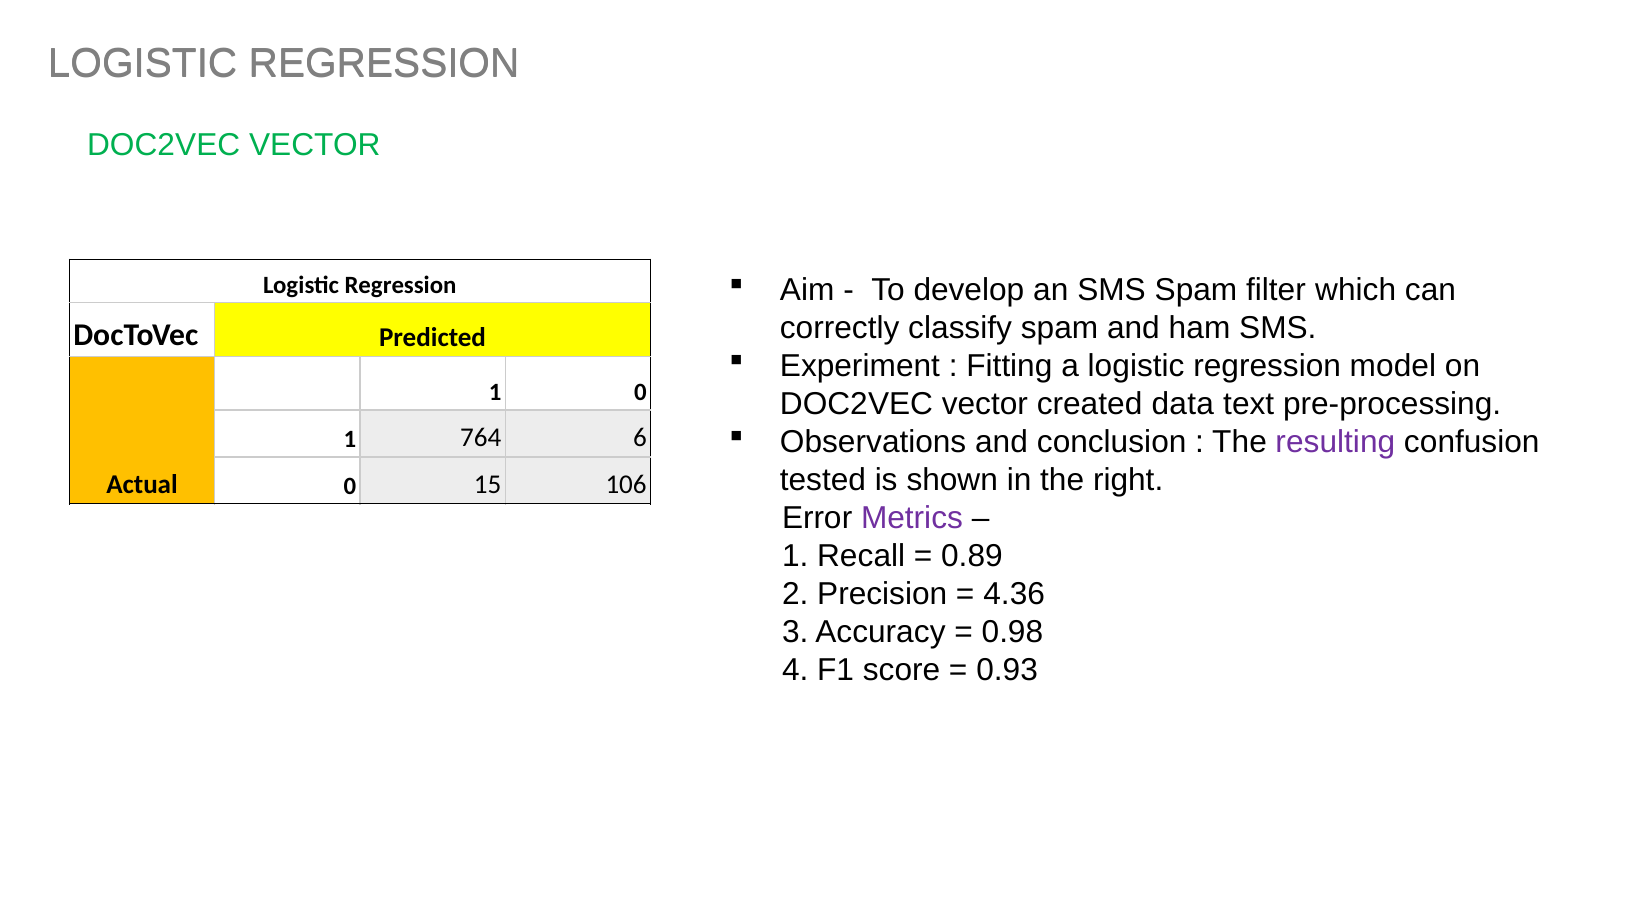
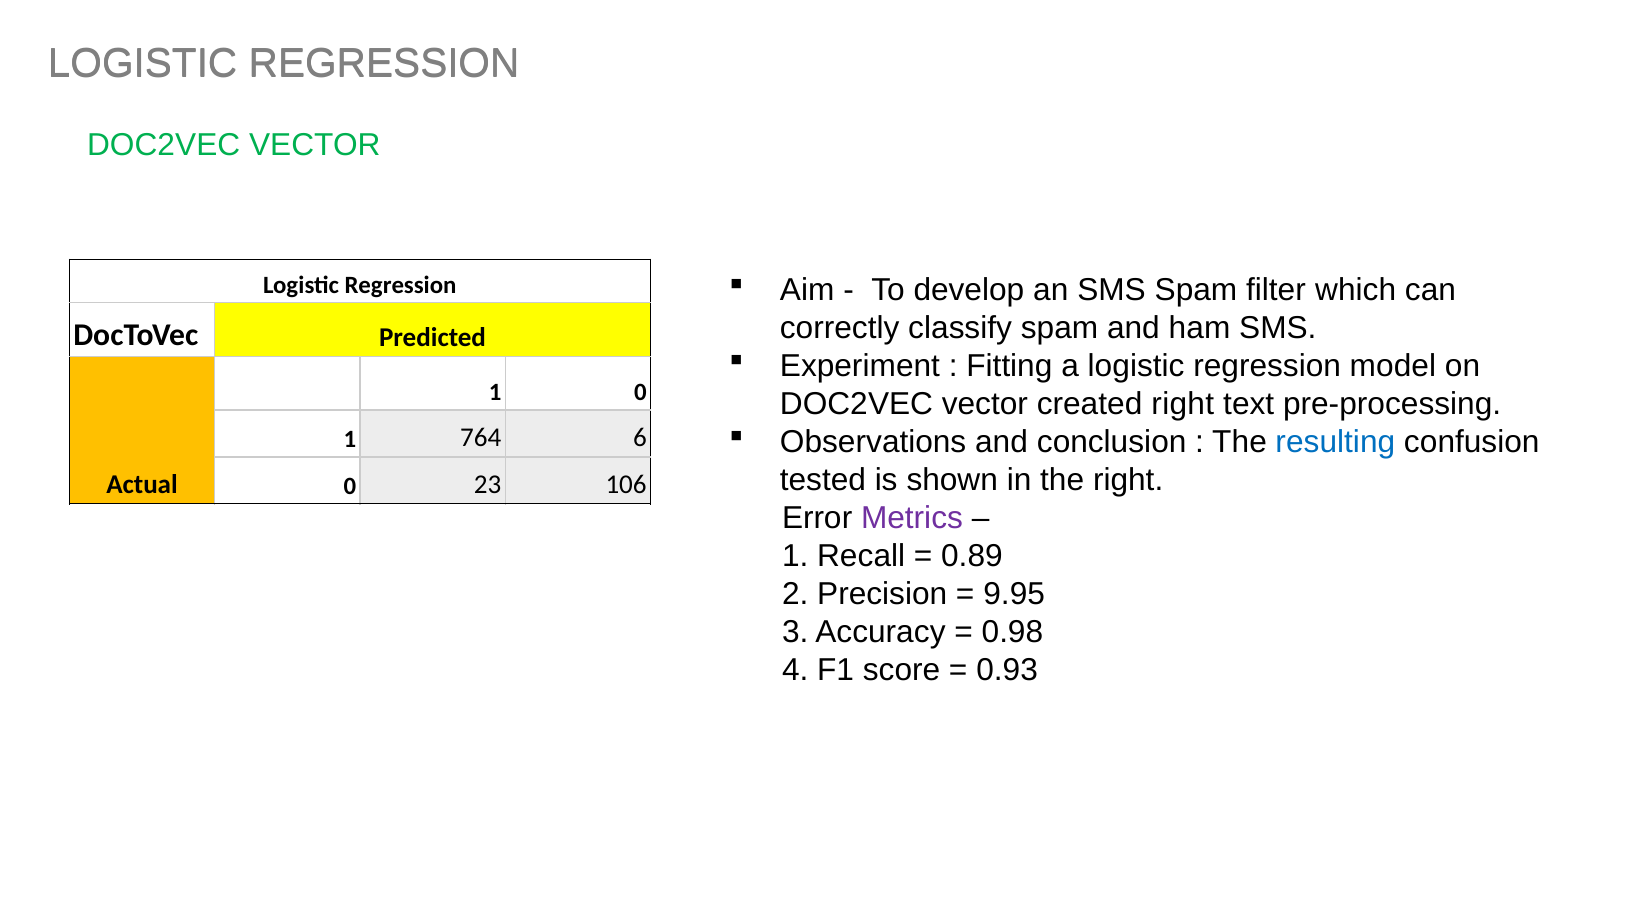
created data: data -> right
resulting colour: purple -> blue
15: 15 -> 23
4.36: 4.36 -> 9.95
